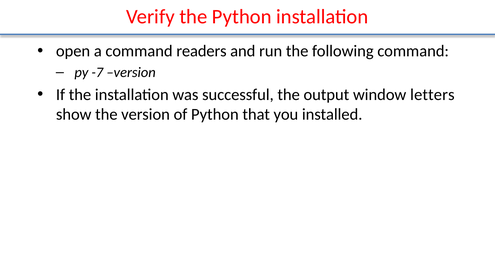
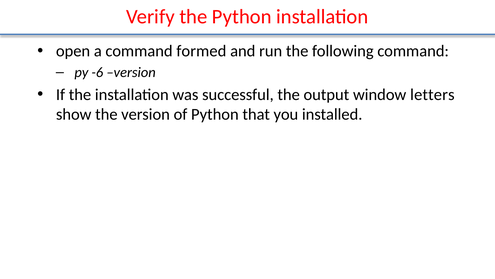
readers: readers -> formed
-7: -7 -> -6
